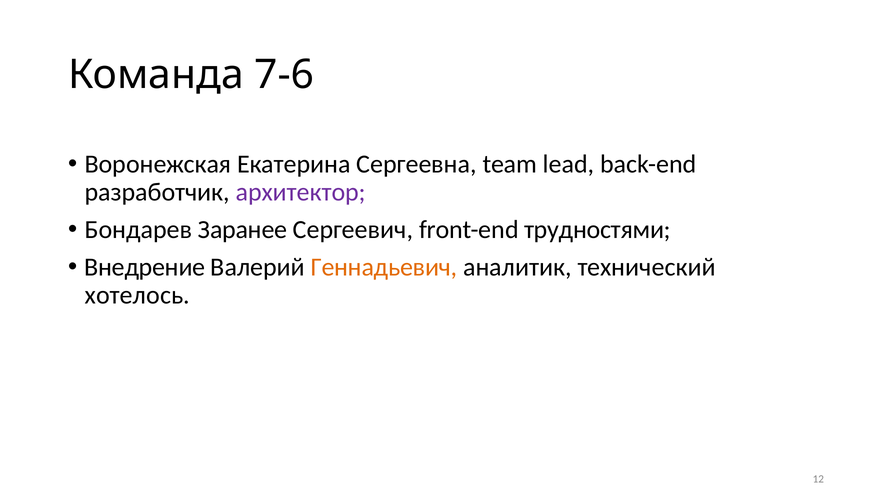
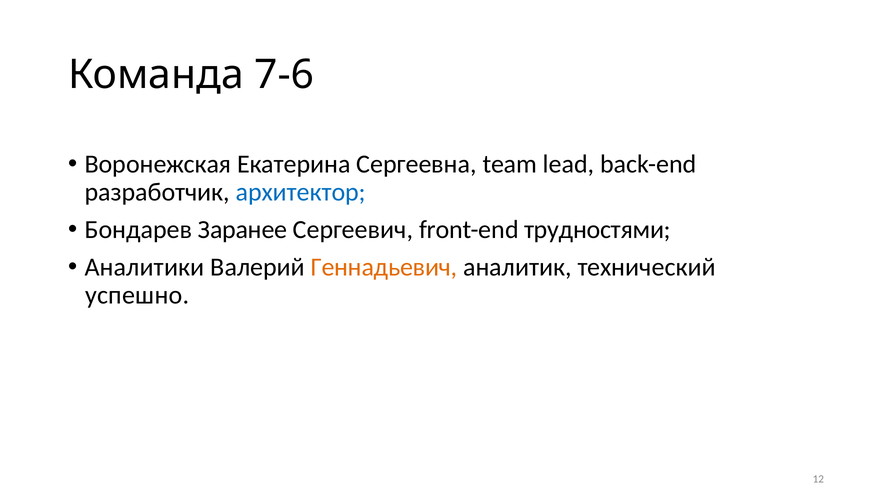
архитектор colour: purple -> blue
Внедрение: Внедрение -> Аналитики
хотелось: хотелось -> успешно
